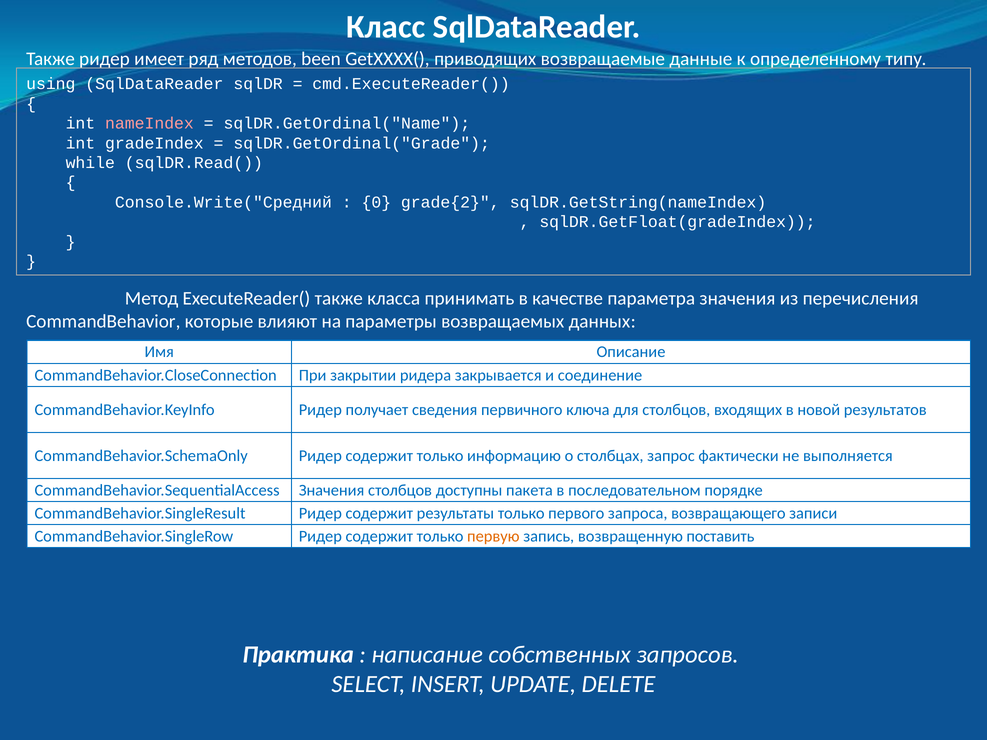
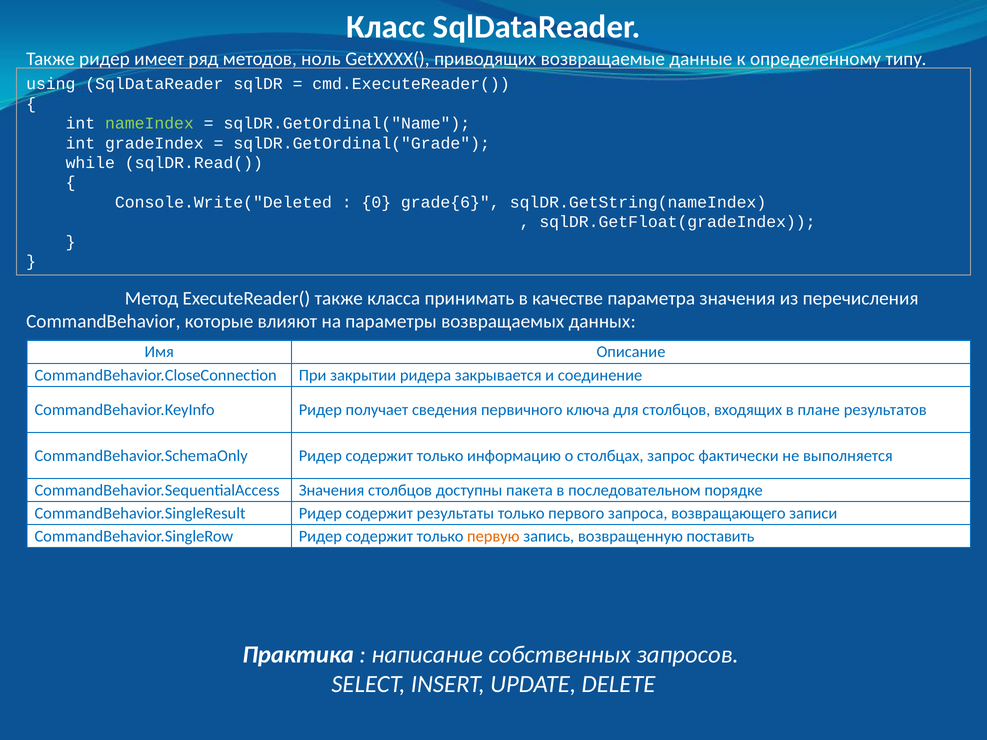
been: been -> ноль
nameIndex colour: pink -> light green
Console.Write("Средний: Console.Write("Средний -> Console.Write("Deleted
grade{2: grade{2 -> grade{6
новой: новой -> плане
